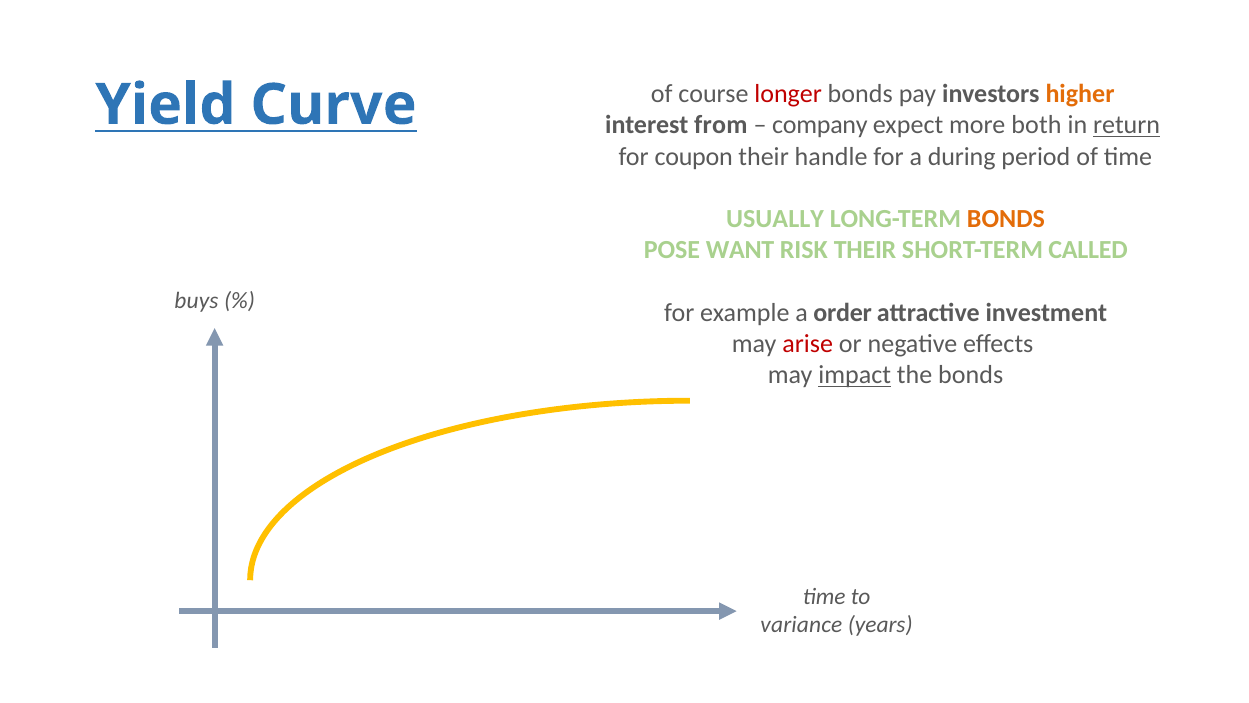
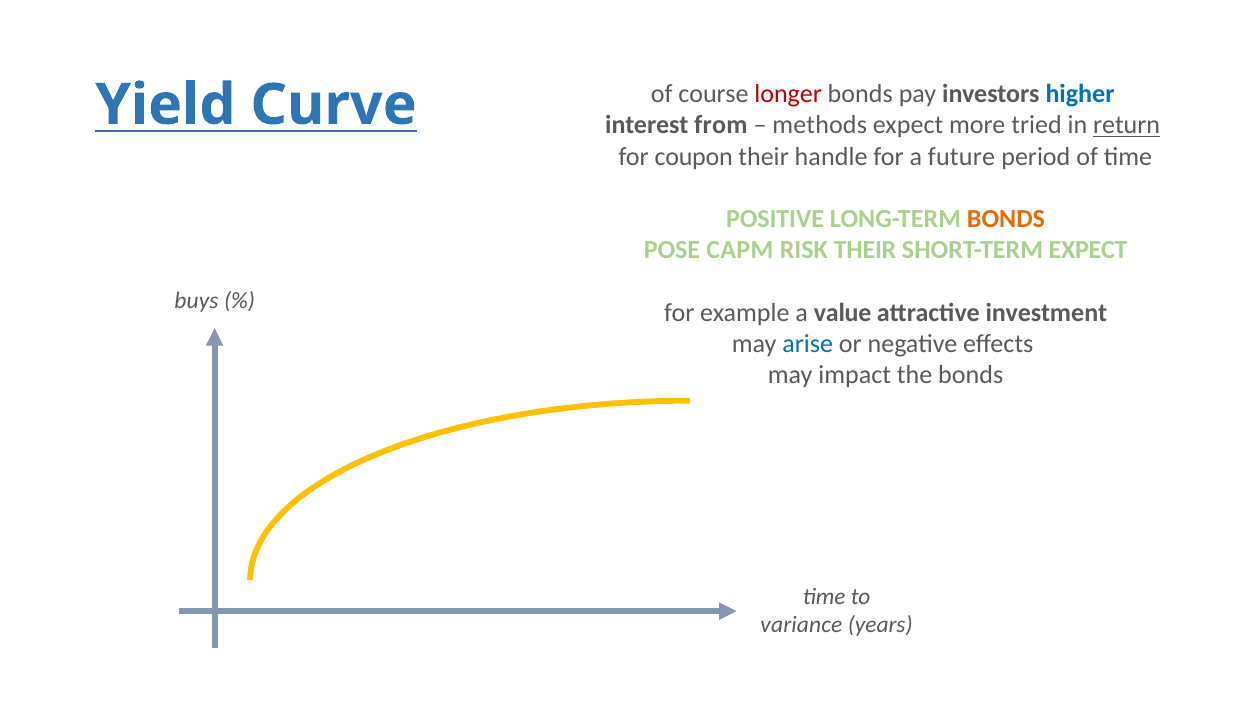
higher colour: orange -> blue
company: company -> methods
both: both -> tried
during: during -> future
USUALLY: USUALLY -> POSITIVE
WANT: WANT -> CAPM
SHORT-TERM CALLED: CALLED -> EXPECT
order: order -> value
arise colour: red -> blue
impact underline: present -> none
